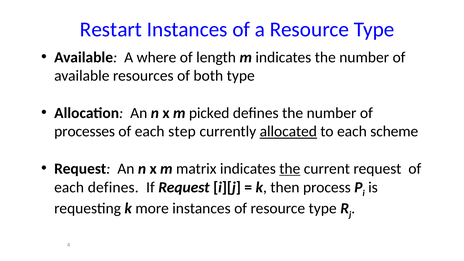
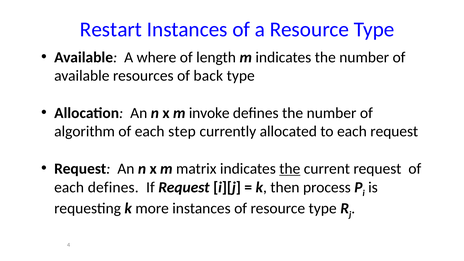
both: both -> back
picked: picked -> invoke
processes: processes -> algorithm
allocated underline: present -> none
each scheme: scheme -> request
